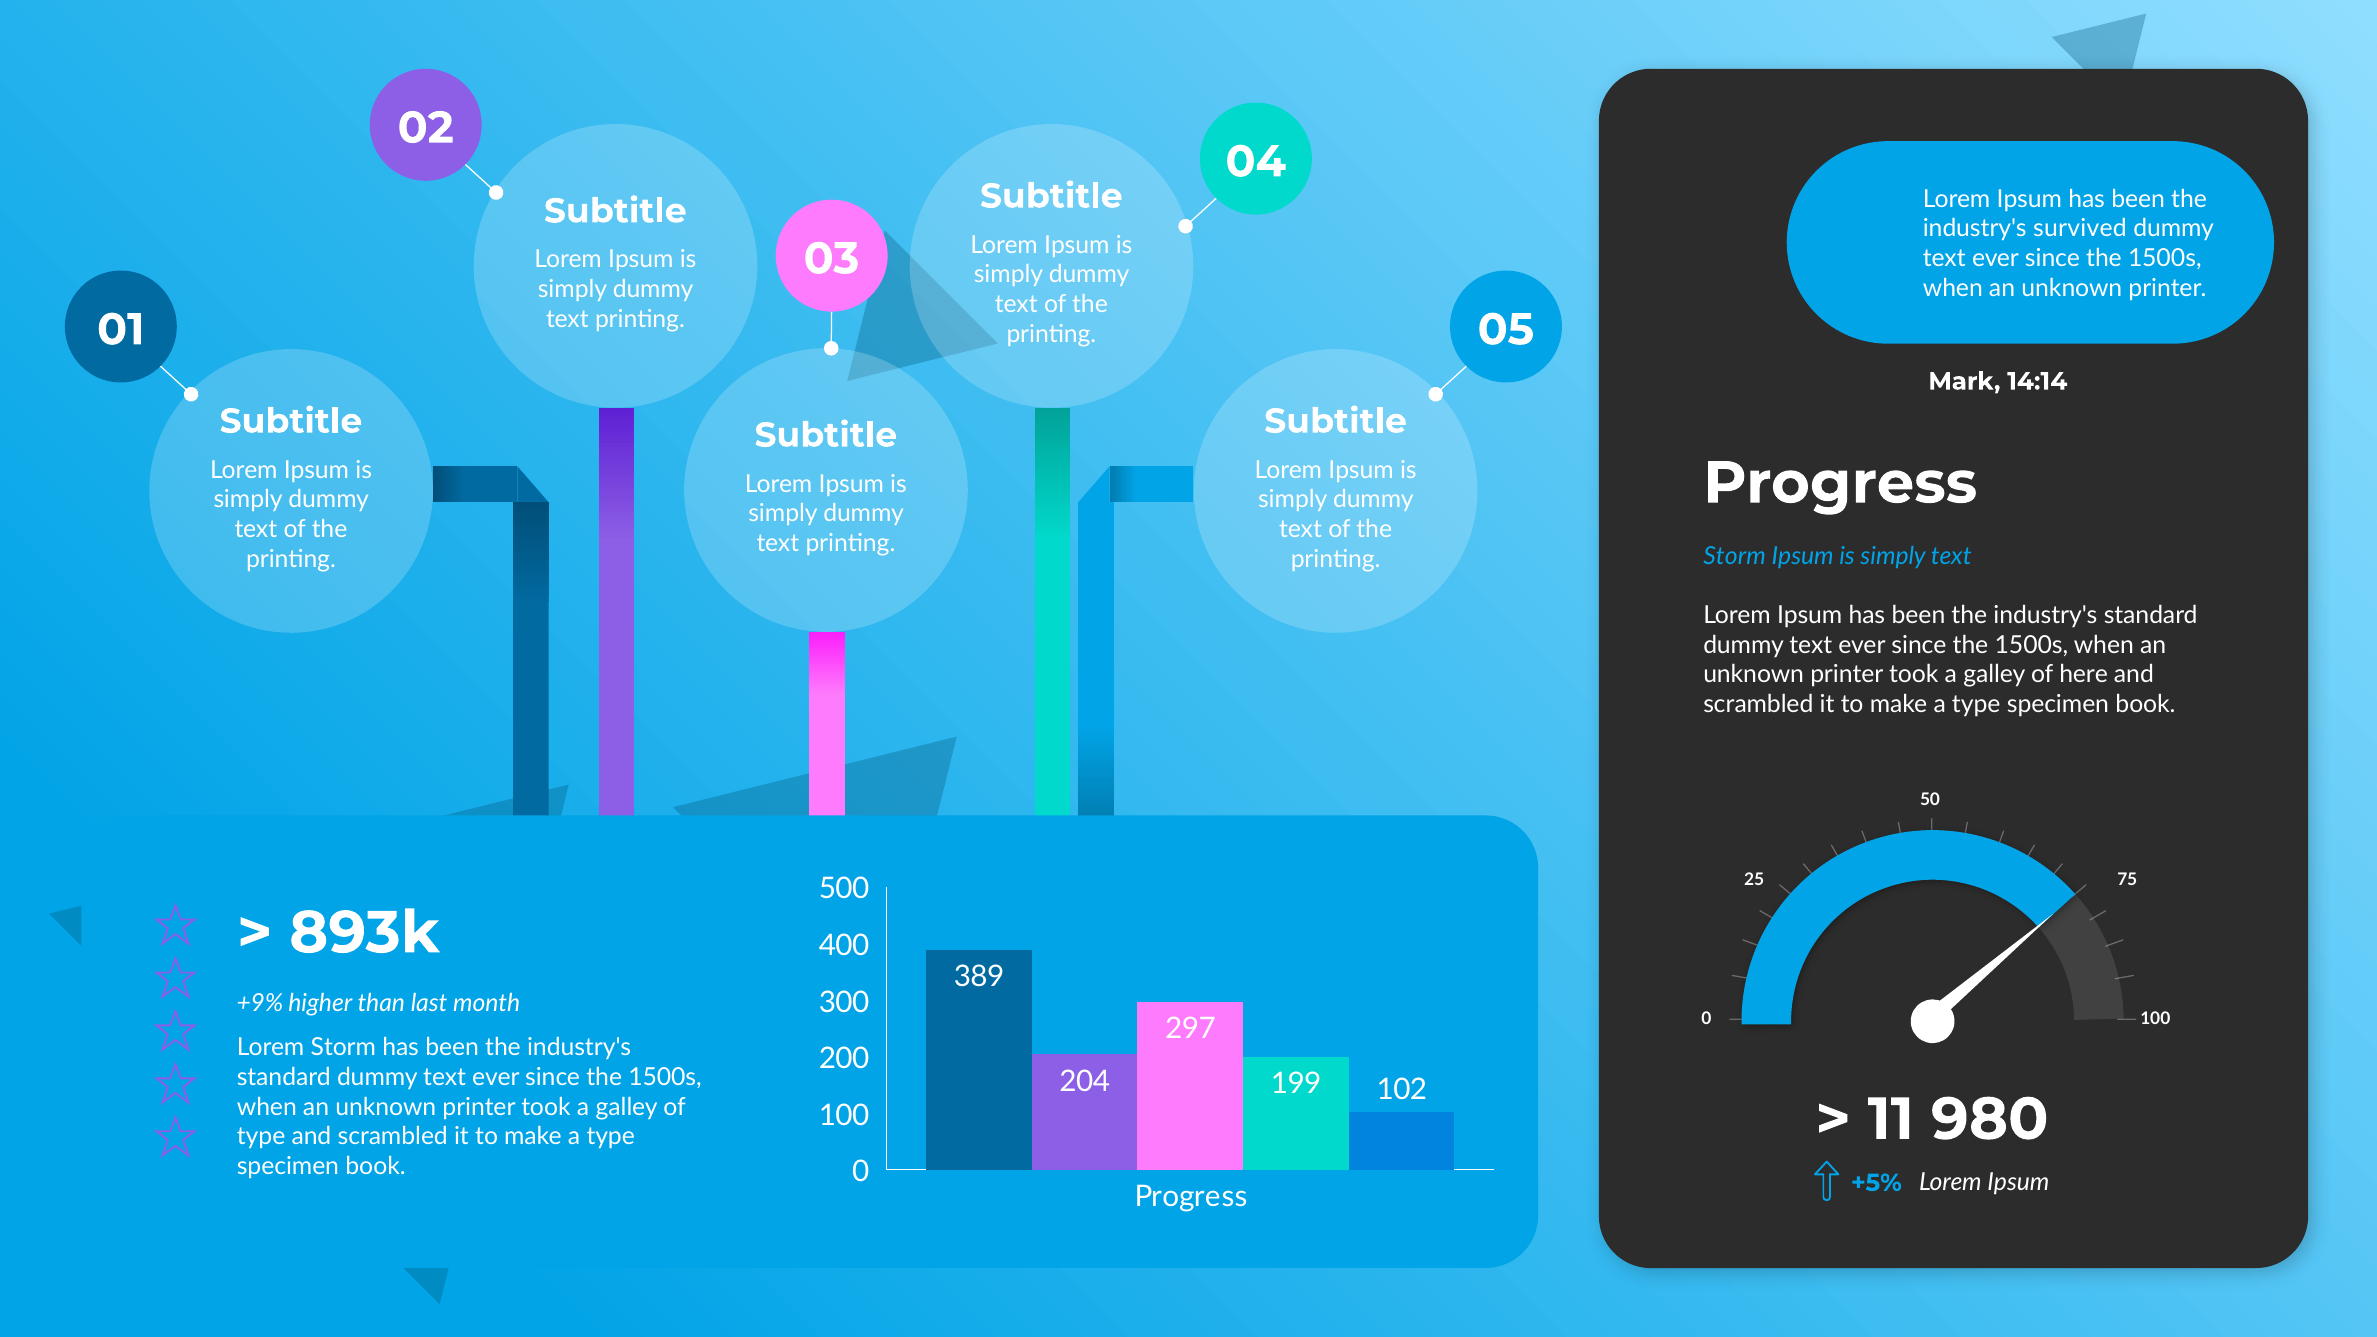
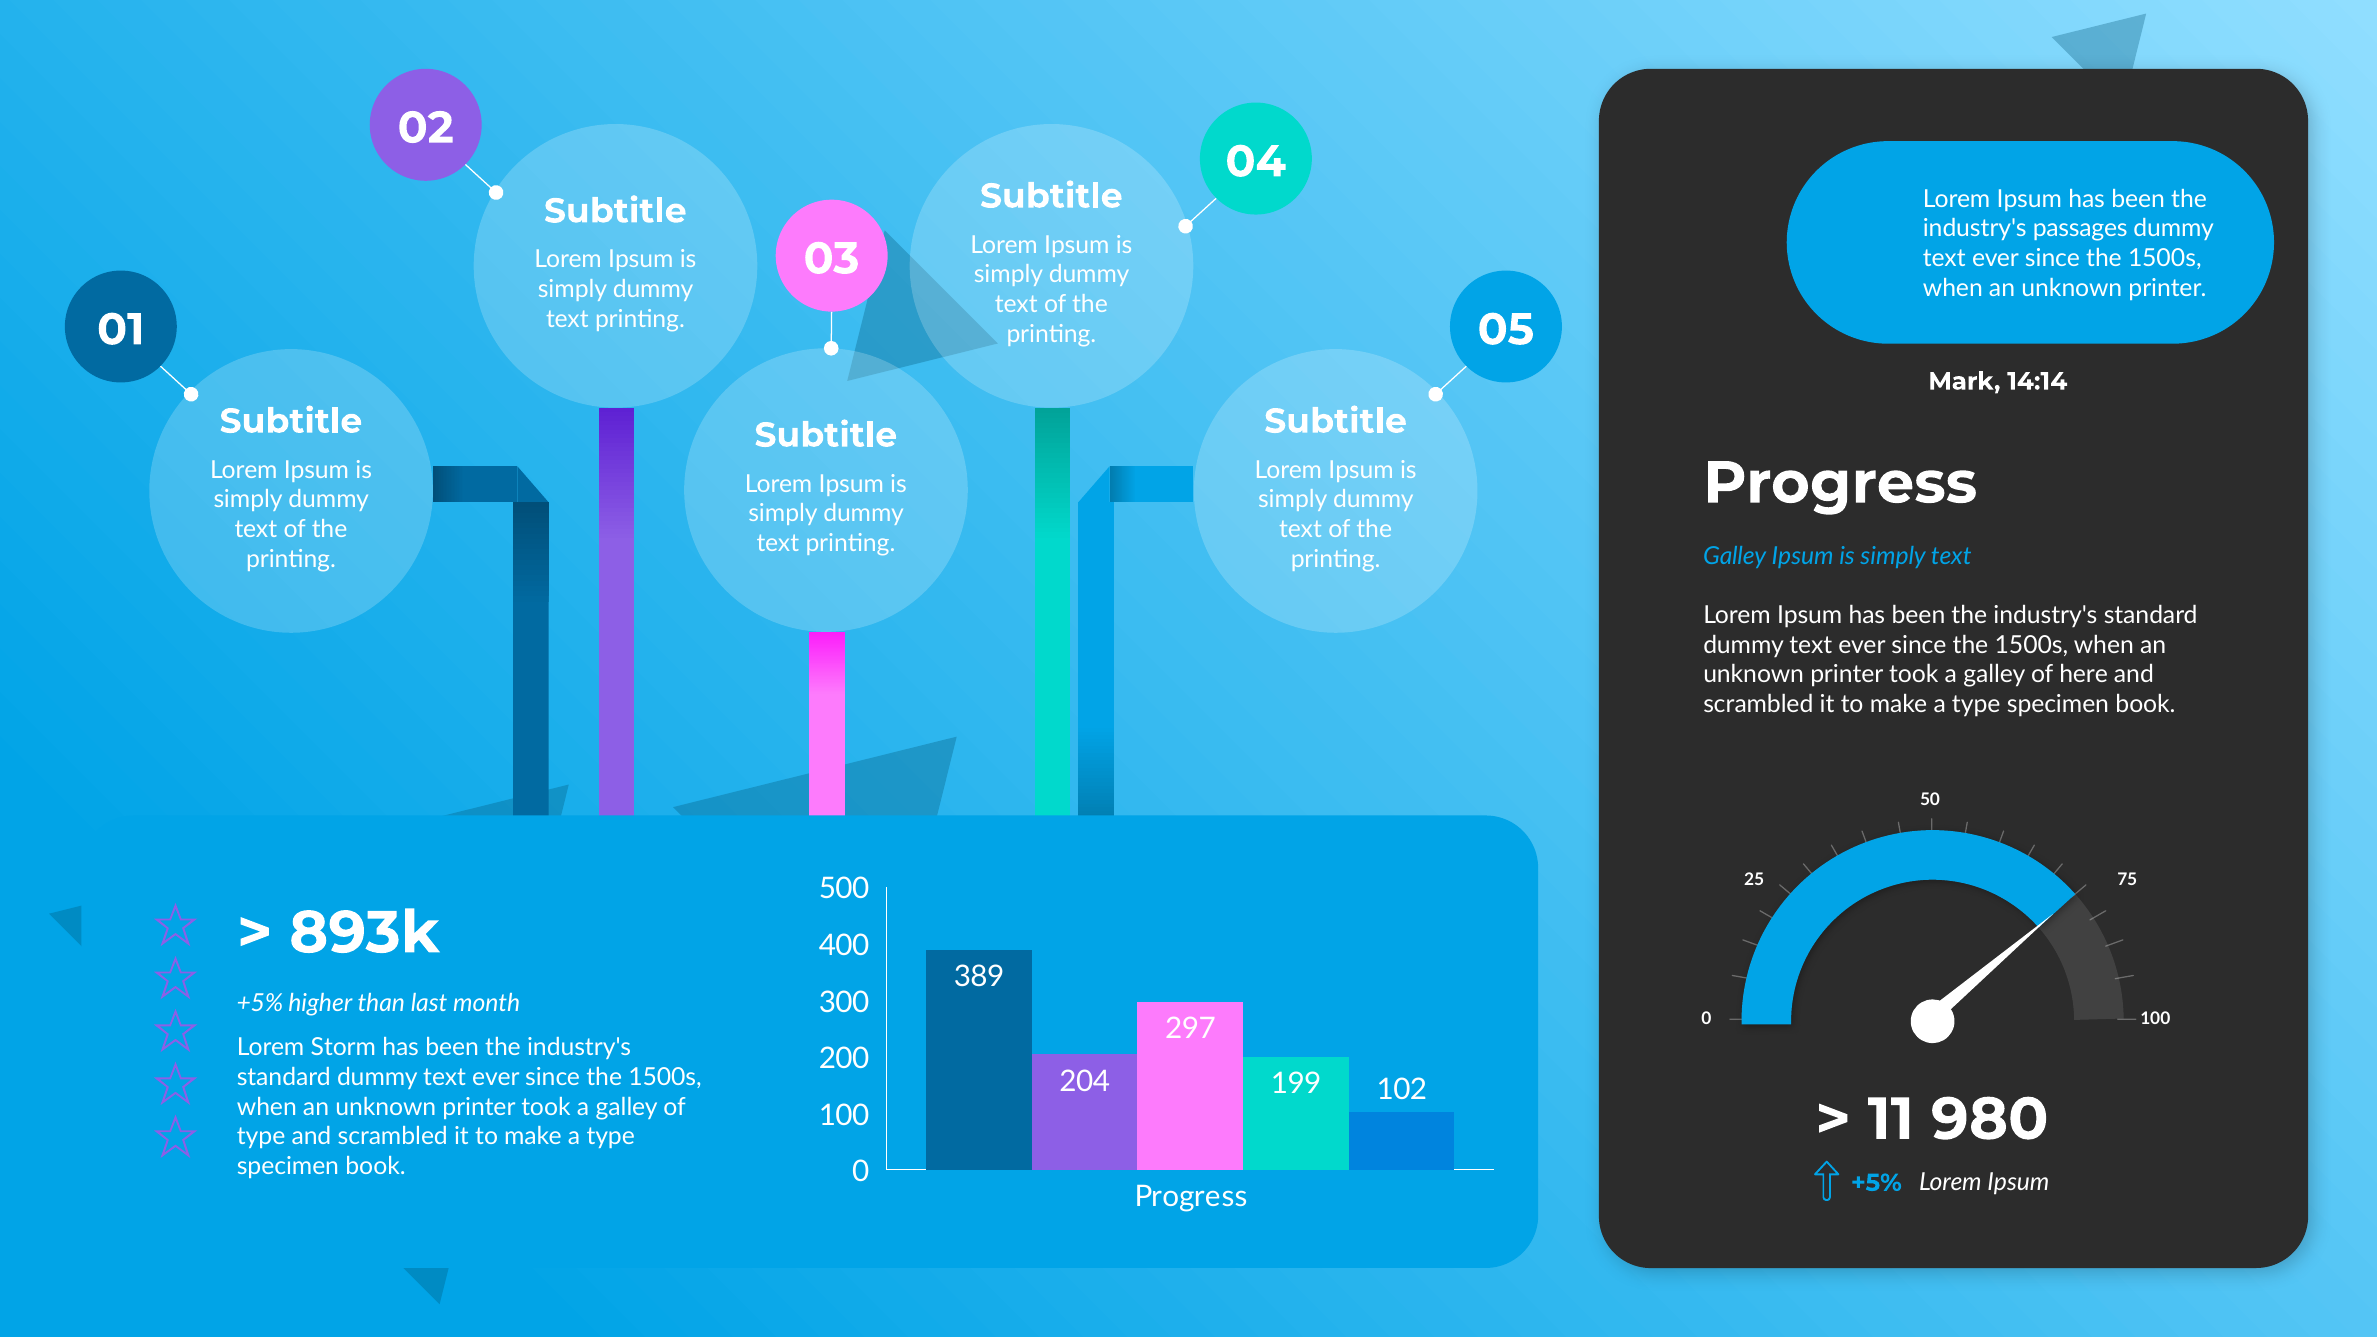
survived: survived -> passages
Storm at (1735, 556): Storm -> Galley
+9% at (260, 1003): +9% -> +5%
